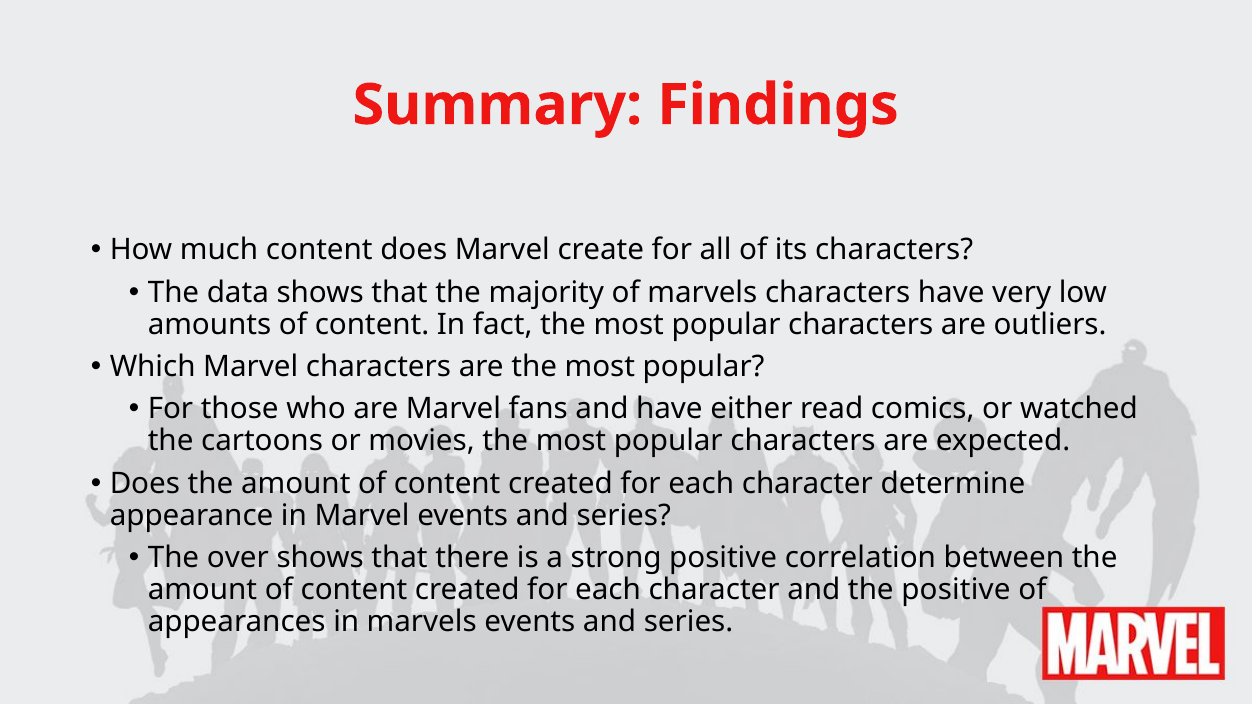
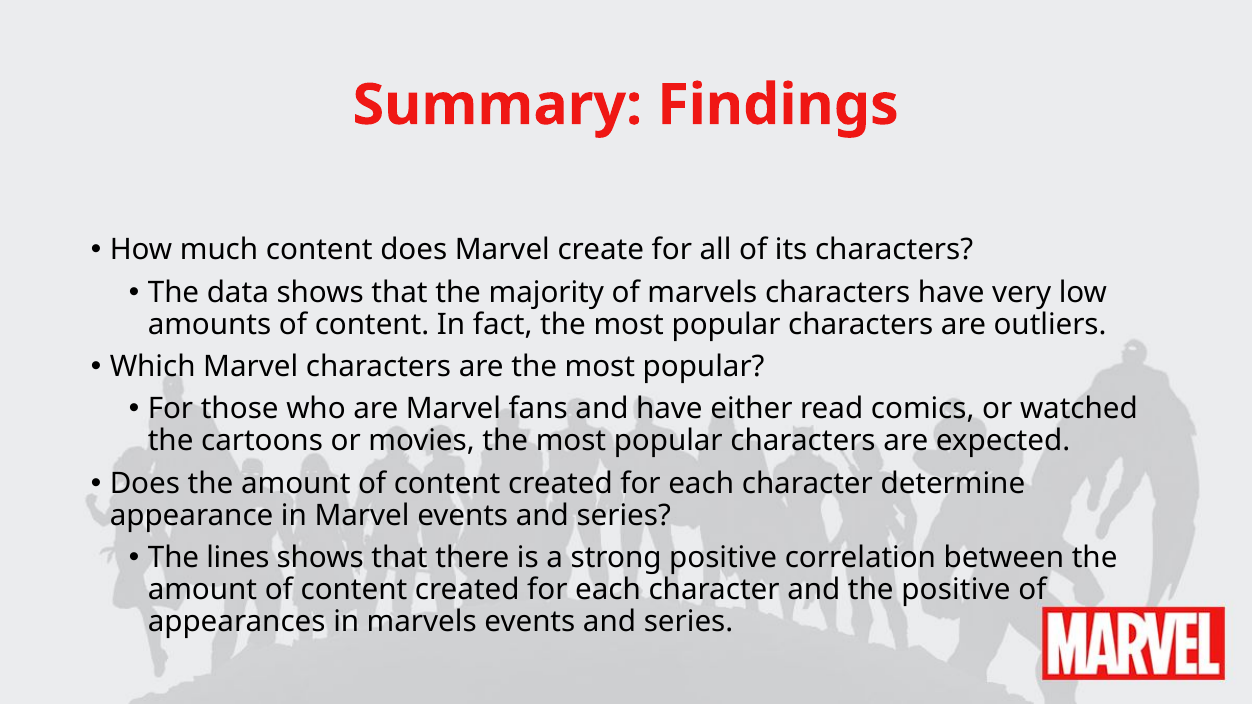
over: over -> lines
